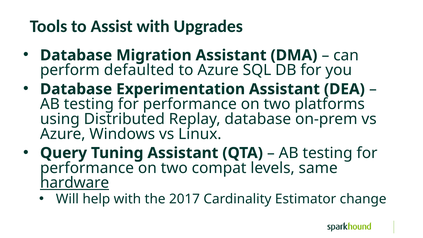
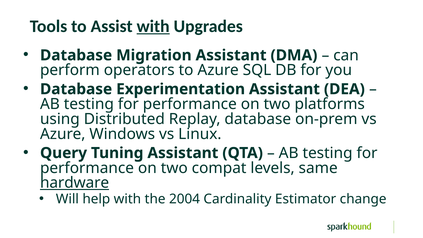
with at (153, 26) underline: none -> present
defaulted: defaulted -> operators
2017: 2017 -> 2004
